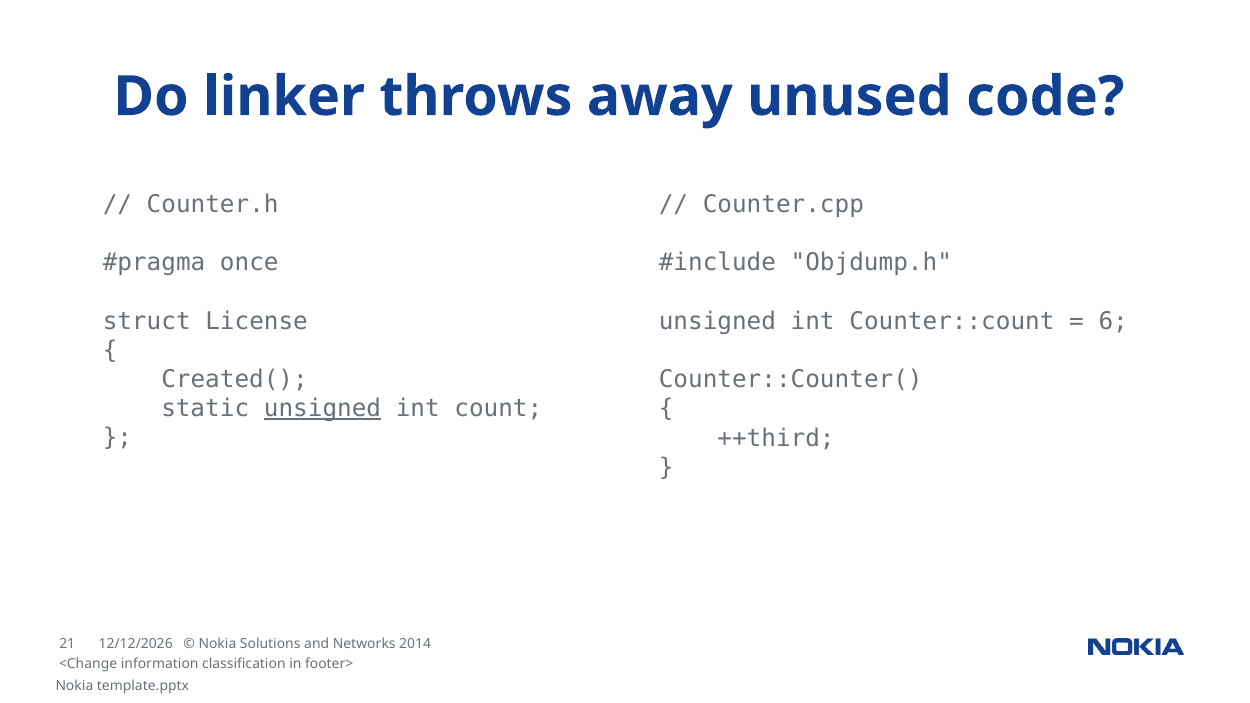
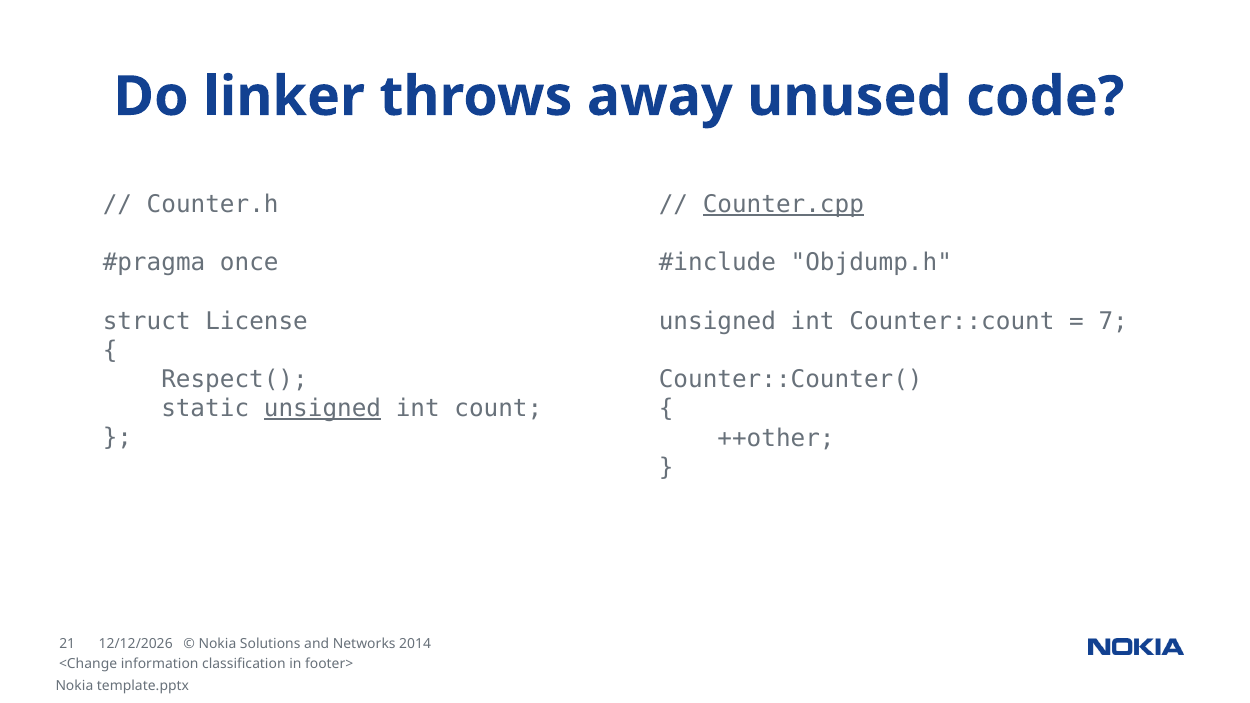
Counter.cpp underline: none -> present
6: 6 -> 7
Created(: Created( -> Respect(
++third: ++third -> ++other
